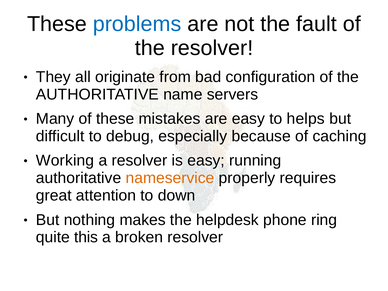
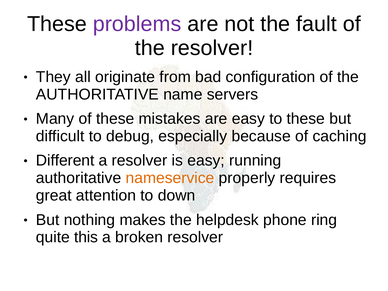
problems colour: blue -> purple
to helps: helps -> these
Working: Working -> Different
